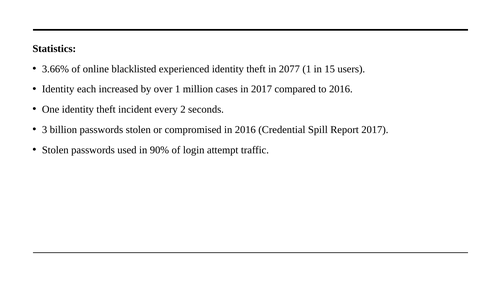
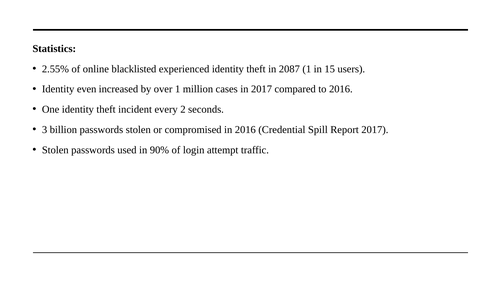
3.66%: 3.66% -> 2.55%
2077: 2077 -> 2087
each: each -> even
